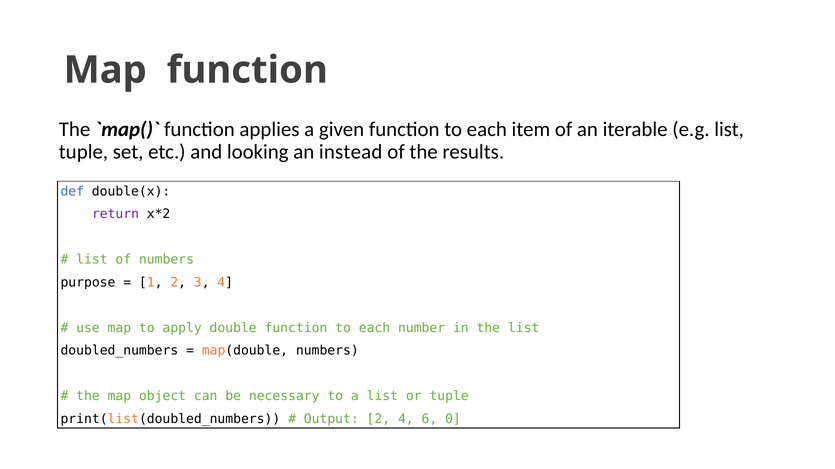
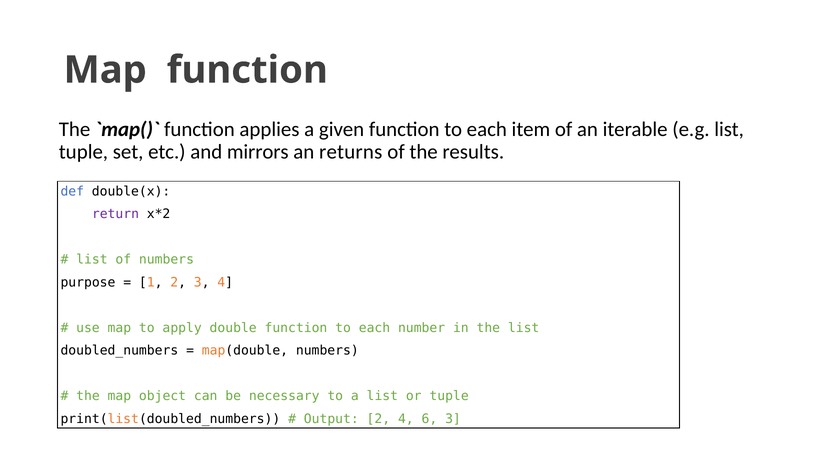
looking: looking -> mirrors
instead: instead -> returns
6 0: 0 -> 3
